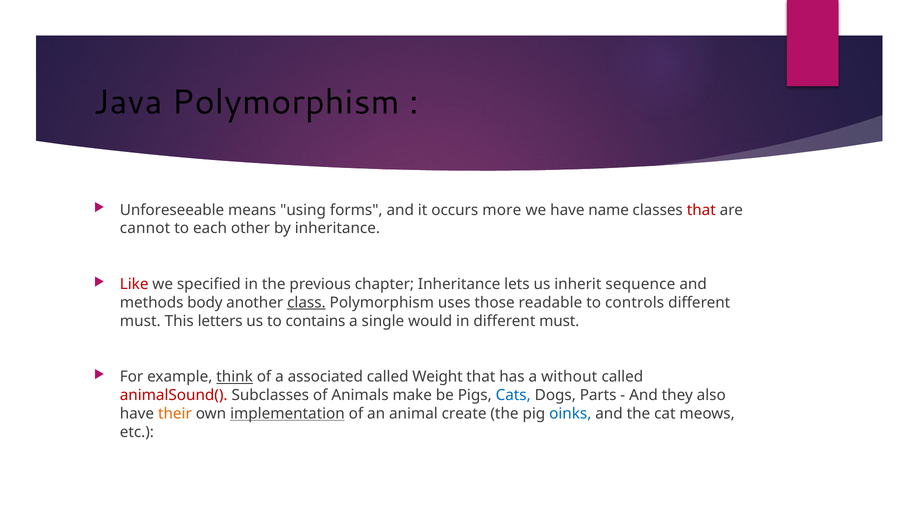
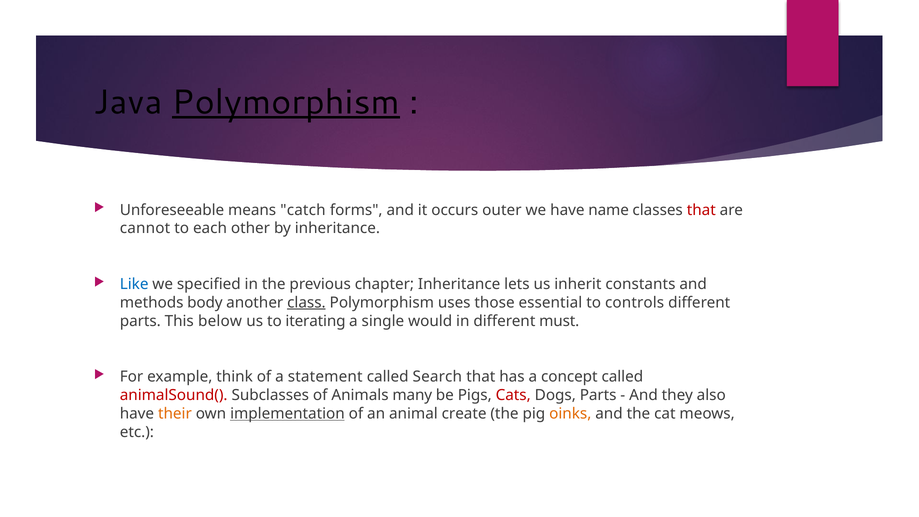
Polymorphism at (286, 102) underline: none -> present
using: using -> catch
more: more -> outer
Like colour: red -> blue
sequence: sequence -> constants
readable: readable -> essential
must at (140, 321): must -> parts
letters: letters -> below
contains: contains -> iterating
think underline: present -> none
associated: associated -> statement
Weight: Weight -> Search
without: without -> concept
make: make -> many
Cats colour: blue -> red
oinks colour: blue -> orange
